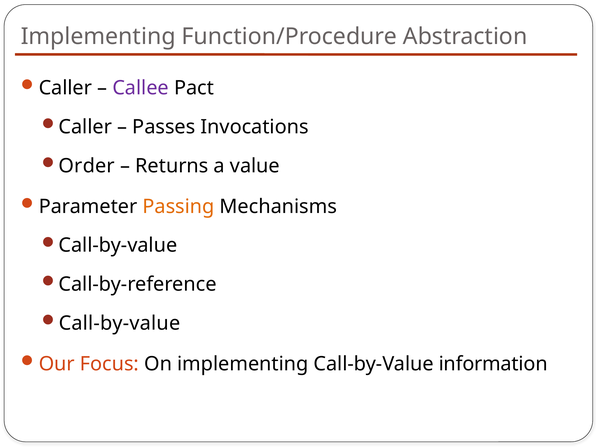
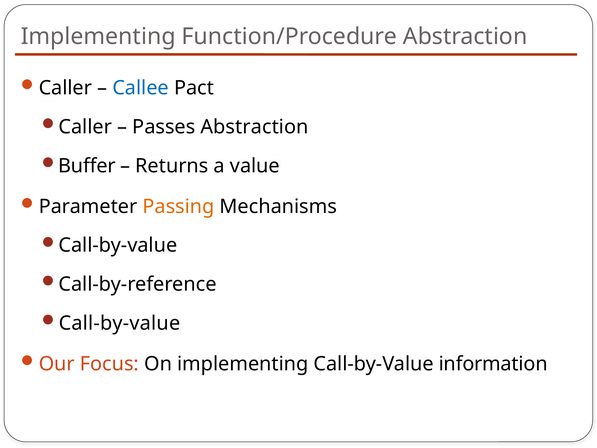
Callee colour: purple -> blue
Passes Invocations: Invocations -> Abstraction
Order: Order -> Buffer
